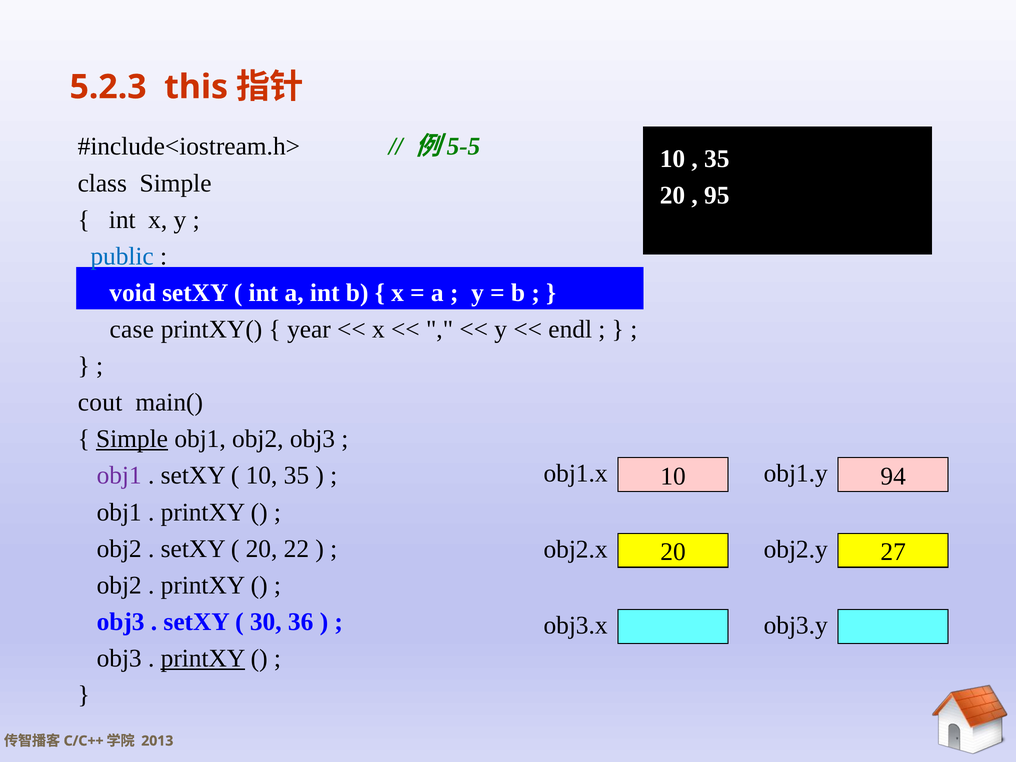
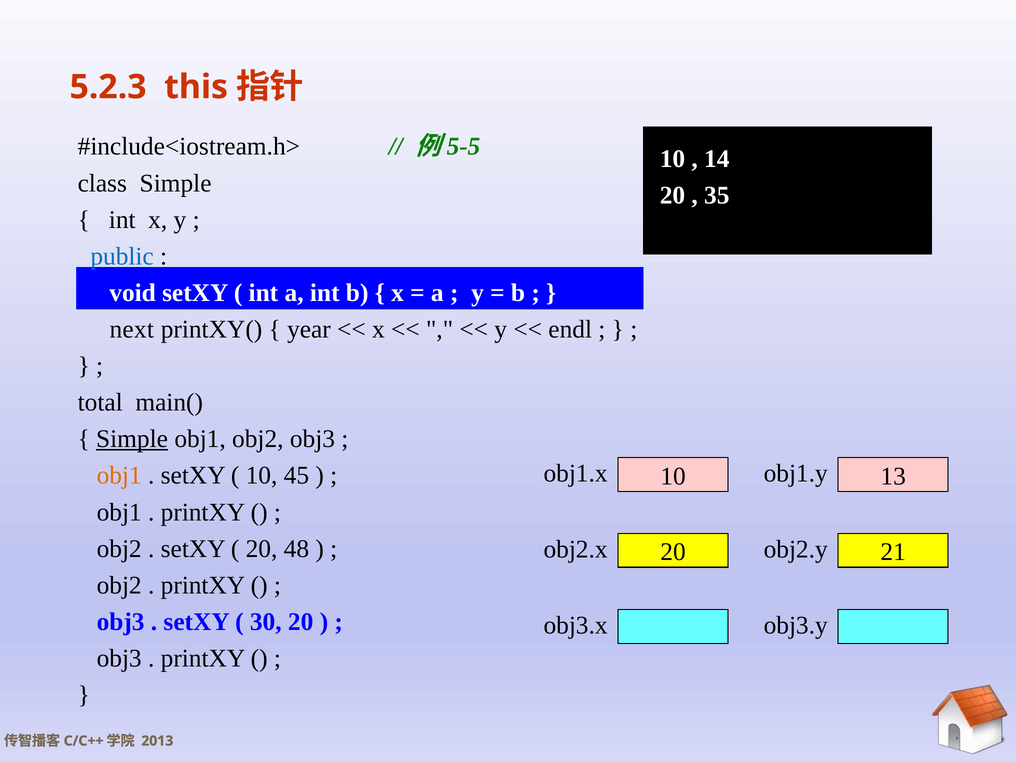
35 at (717, 159): 35 -> 14
95 at (717, 195): 95 -> 35
case: case -> next
cout: cout -> total
obj1 at (119, 476) colour: purple -> orange
10 35: 35 -> 45
94: 94 -> 13
22: 22 -> 48
27: 27 -> 21
30 36: 36 -> 20
printXY at (203, 658) underline: present -> none
